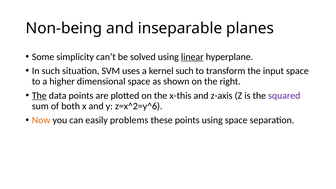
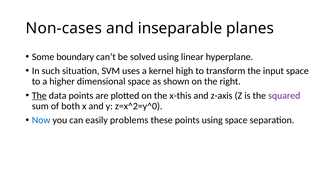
Non-being: Non-being -> Non-cases
simplicity: simplicity -> boundary
linear underline: present -> none
kernel such: such -> high
z=x^2=y^6: z=x^2=y^6 -> z=x^2=y^0
Now colour: orange -> blue
